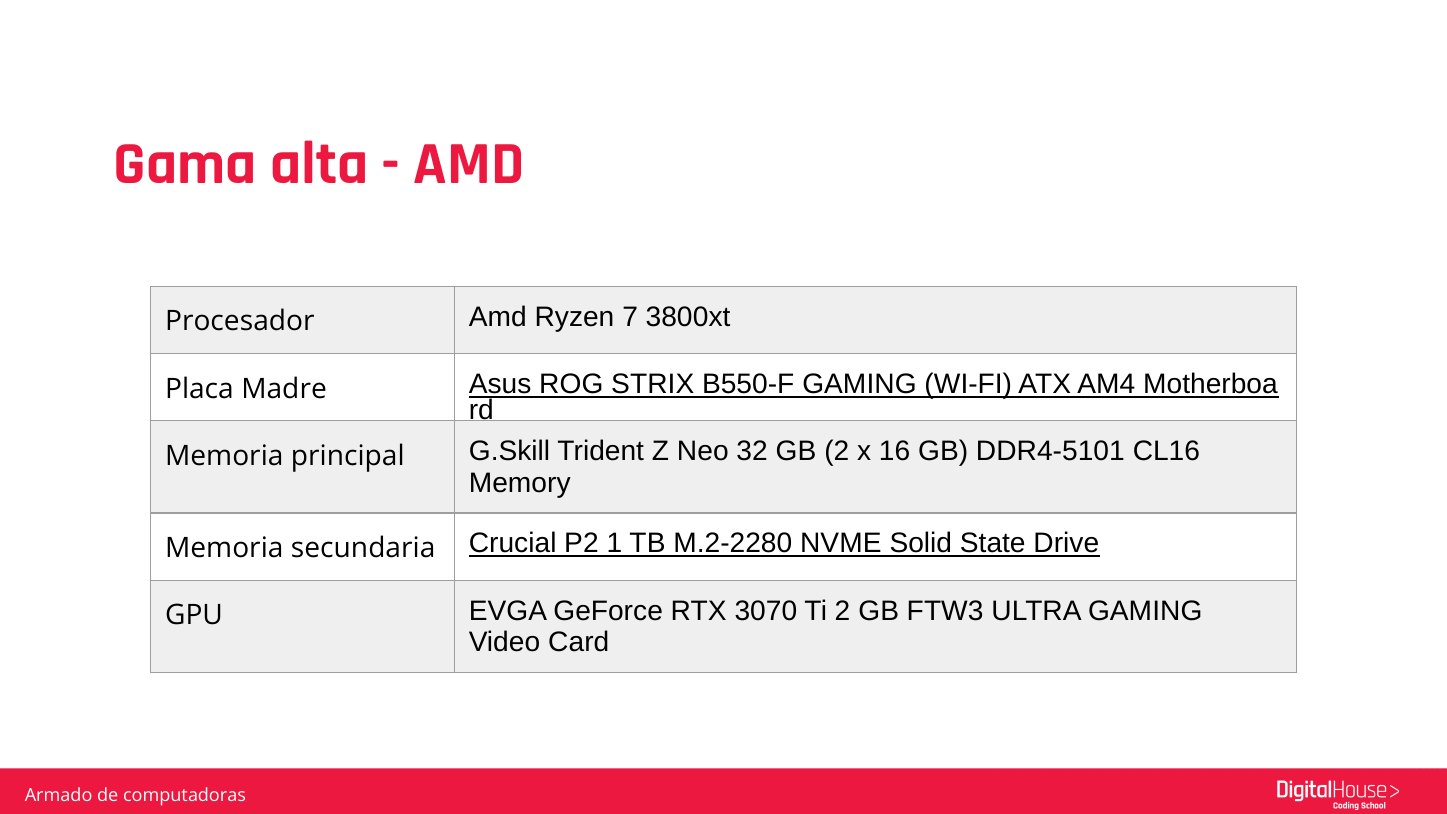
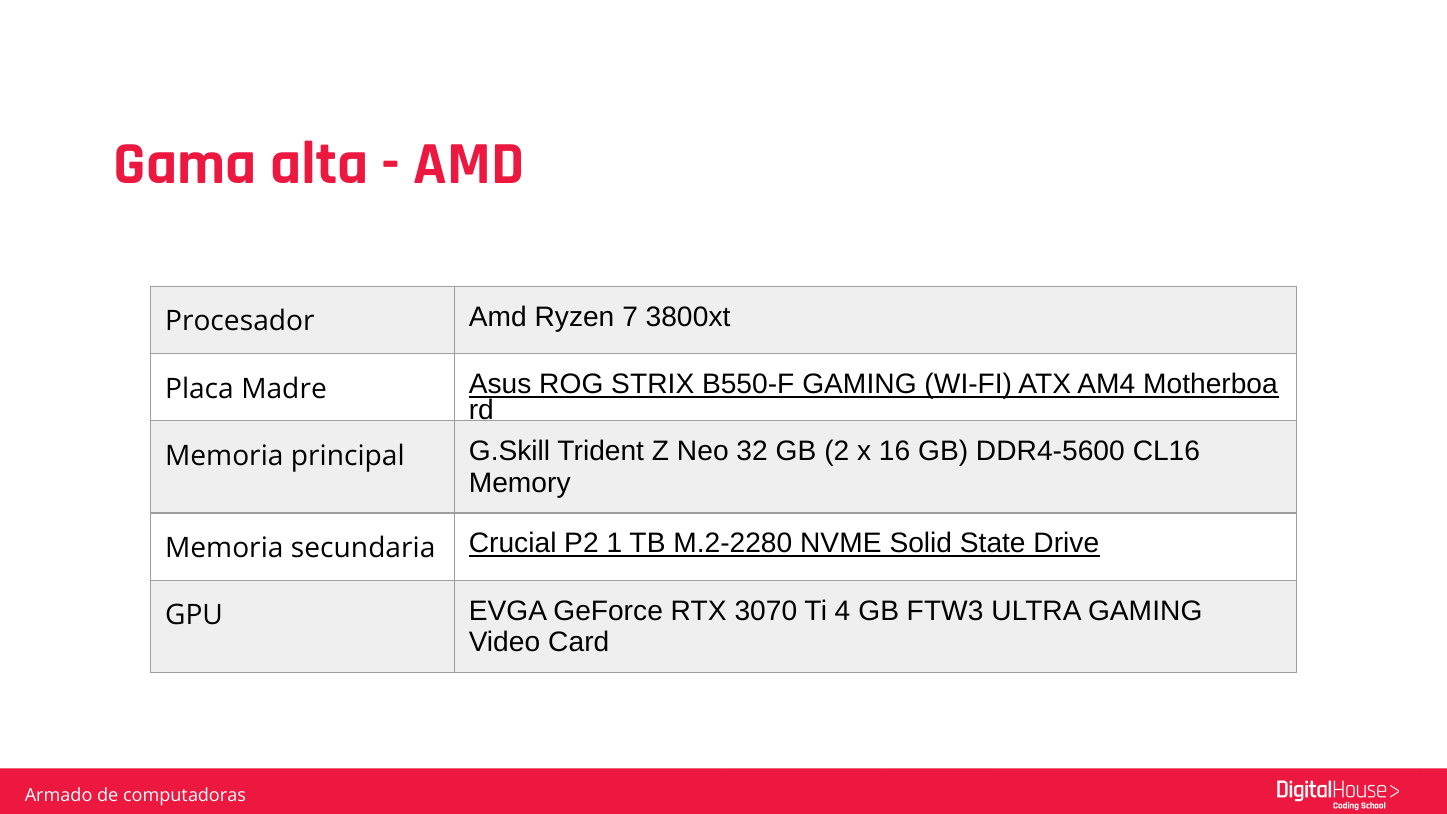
DDR4-5101: DDR4-5101 -> DDR4-5600
Ti 2: 2 -> 4
